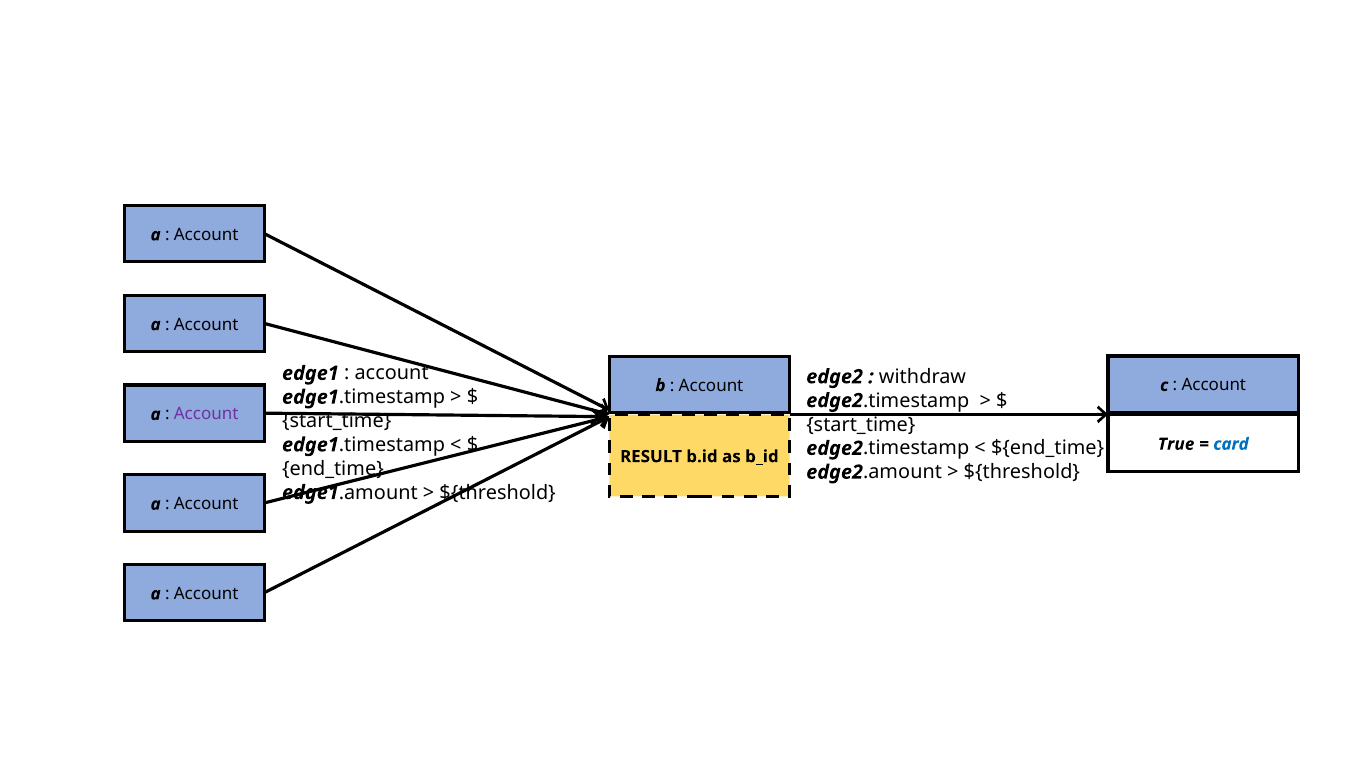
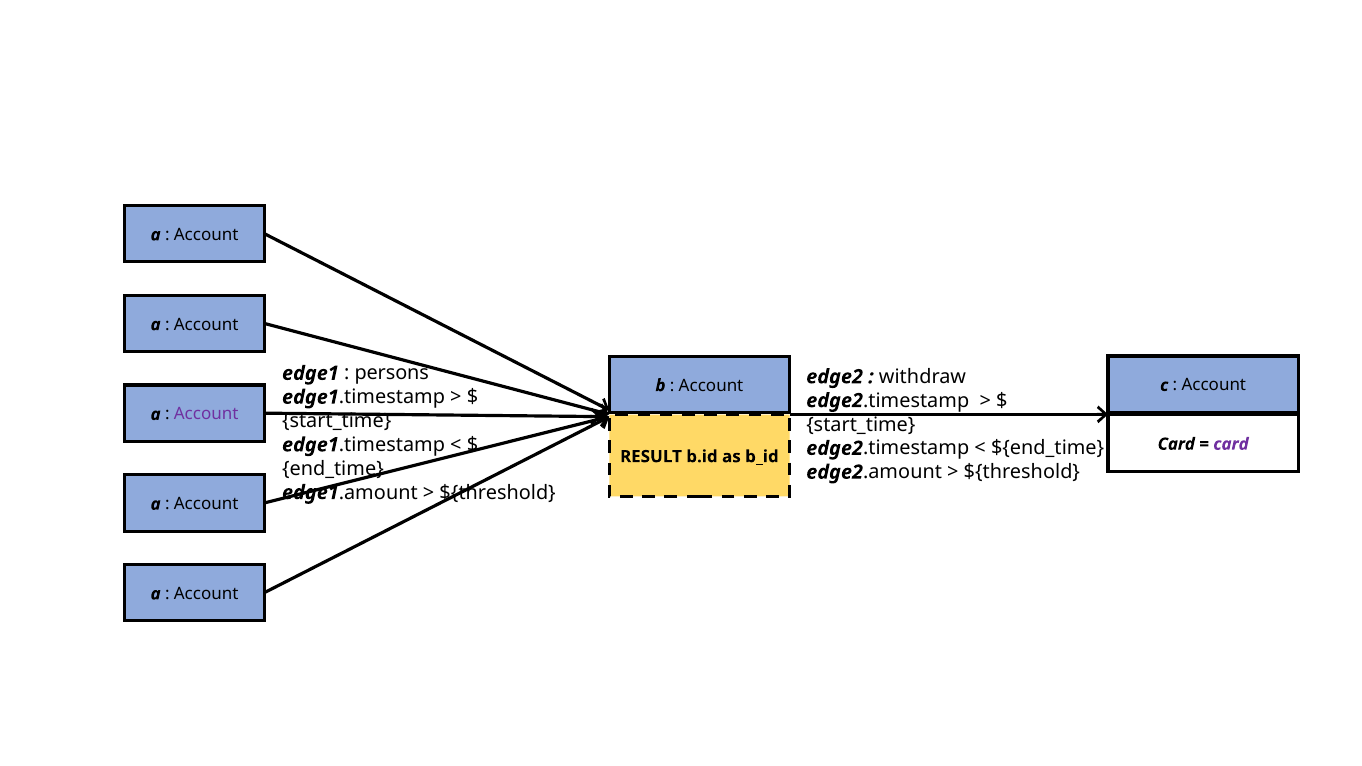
account at (392, 373): account -> persons
True at (1176, 444): True -> Card
card at (1231, 444) colour: blue -> purple
